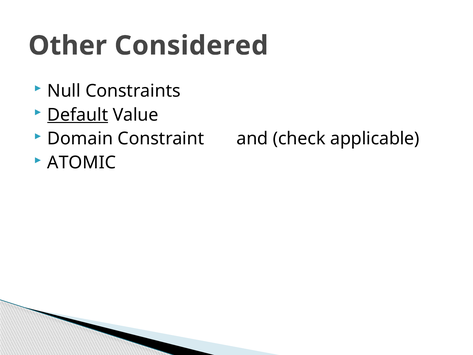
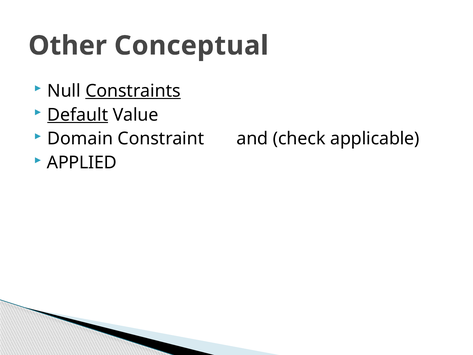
Considered: Considered -> Conceptual
Constraints underline: none -> present
ATOMIC: ATOMIC -> APPLIED
